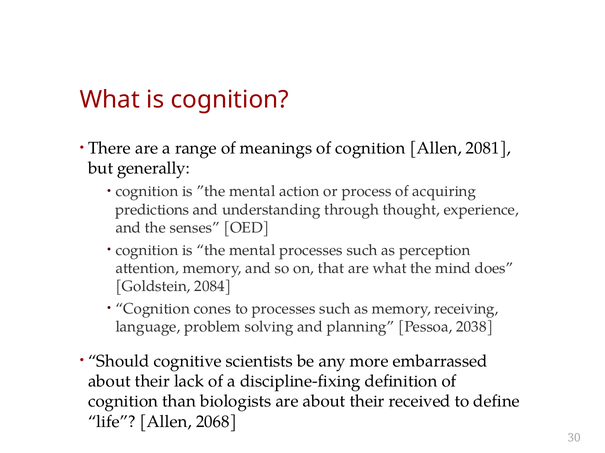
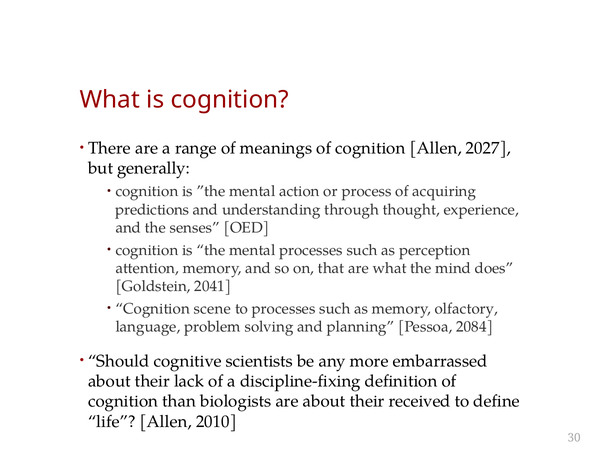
2081: 2081 -> 2027
2084: 2084 -> 2041
cones: cones -> scene
receiving: receiving -> olfactory
2038: 2038 -> 2084
2068: 2068 -> 2010
